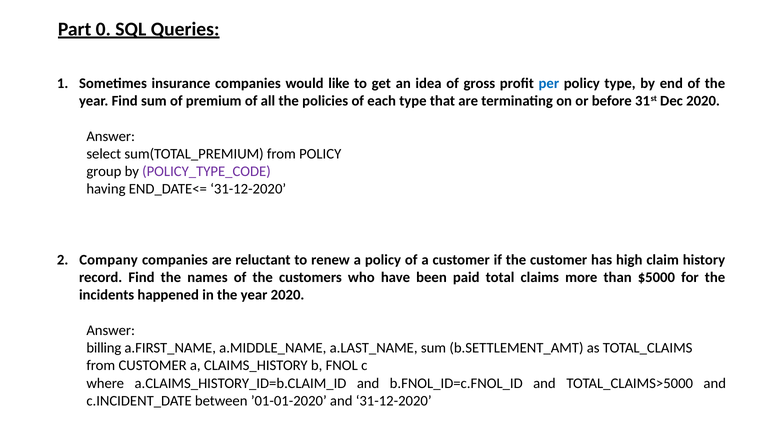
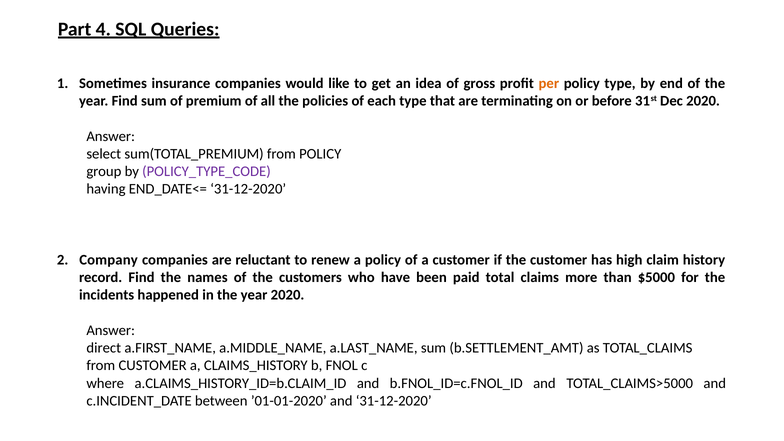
0: 0 -> 4
per colour: blue -> orange
billing: billing -> direct
